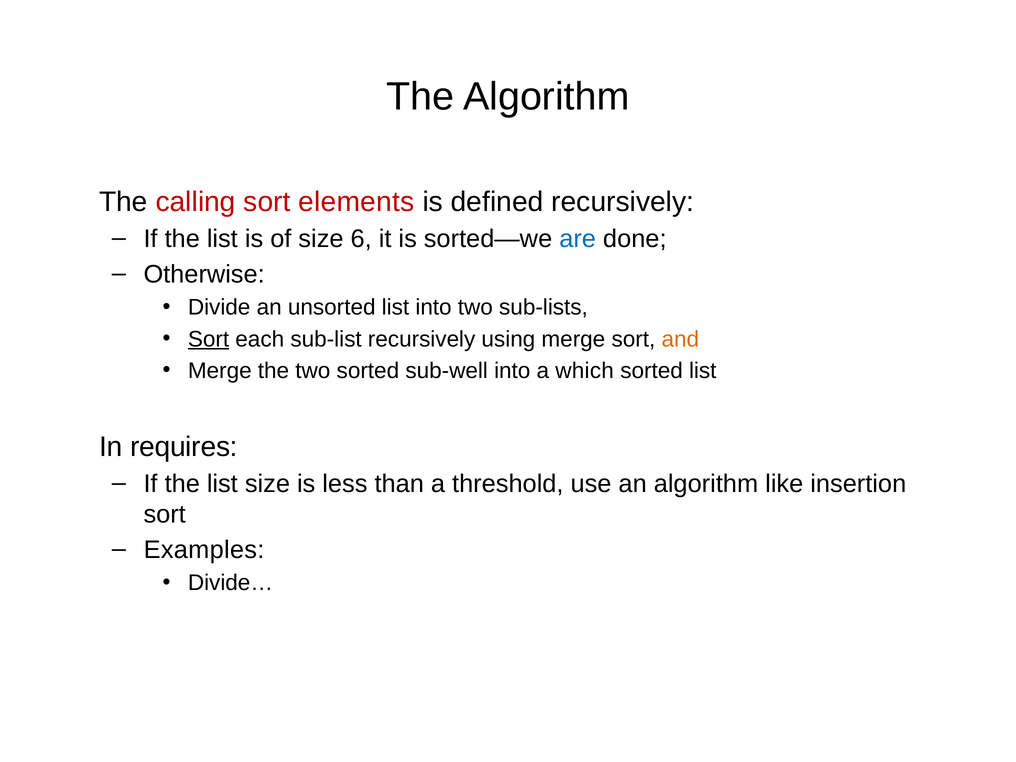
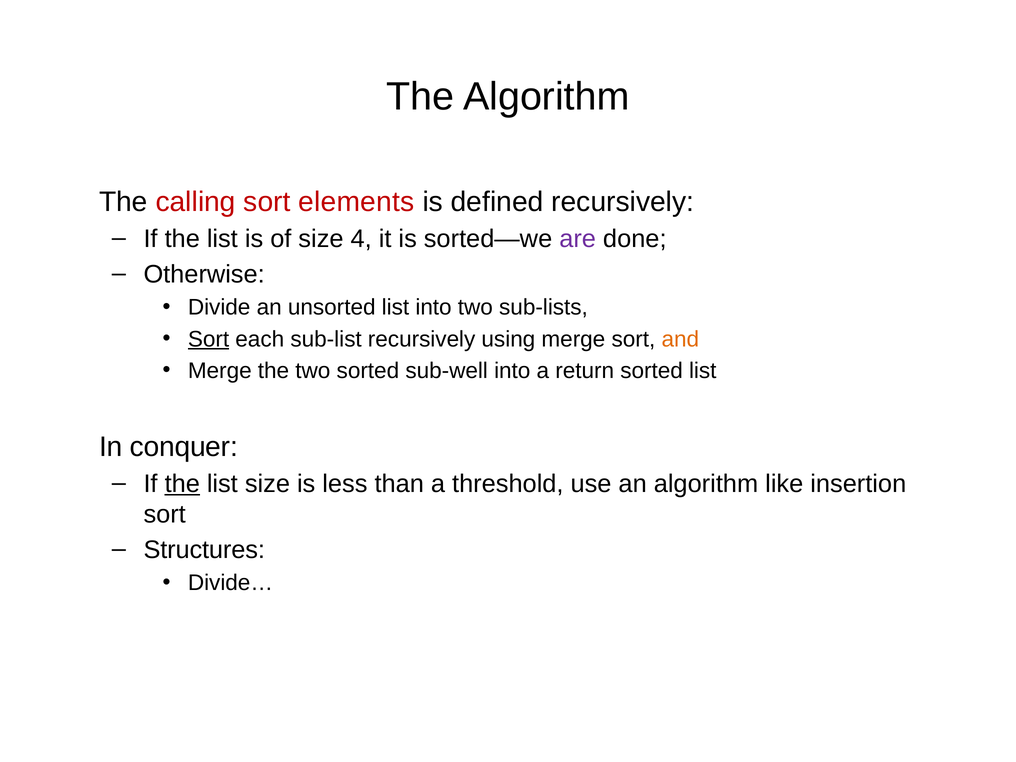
6: 6 -> 4
are colour: blue -> purple
which: which -> return
requires: requires -> conquer
the at (182, 484) underline: none -> present
Examples: Examples -> Structures
